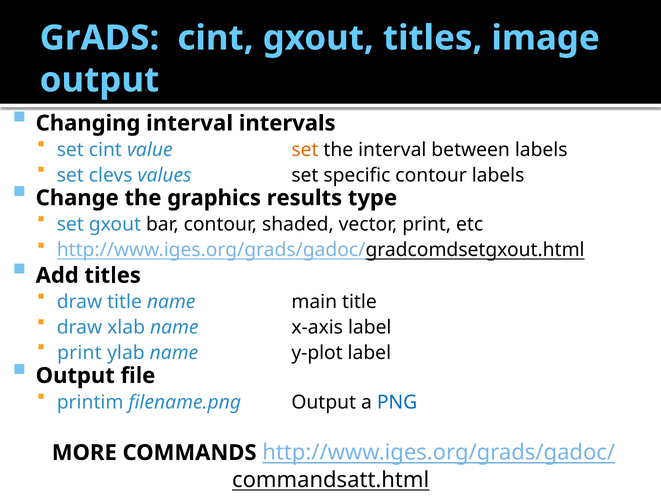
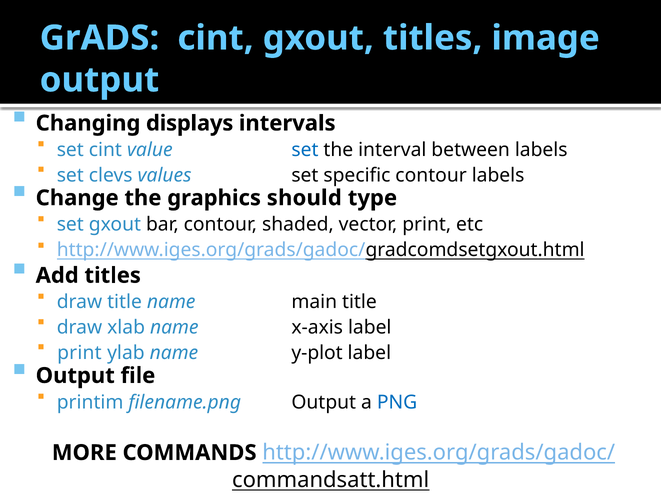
Changing interval: interval -> displays
set at (305, 150) colour: orange -> blue
results: results -> should
